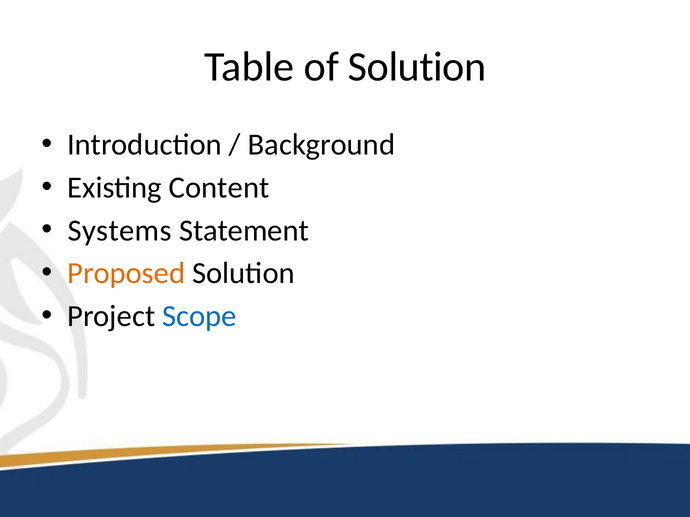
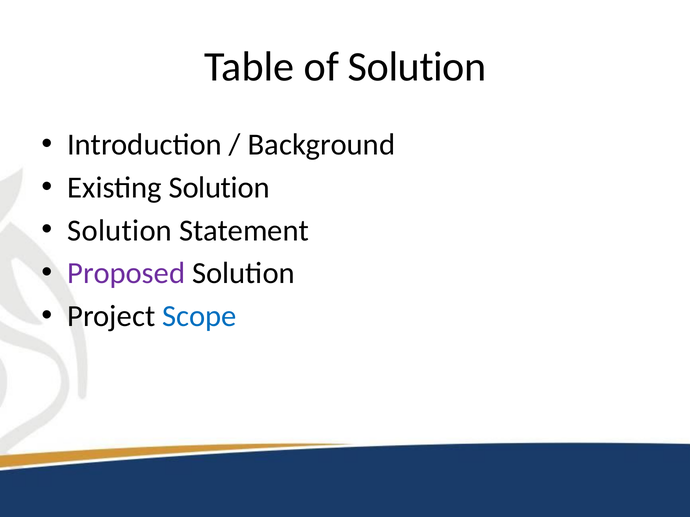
Existing Content: Content -> Solution
Systems at (120, 231): Systems -> Solution
Proposed colour: orange -> purple
